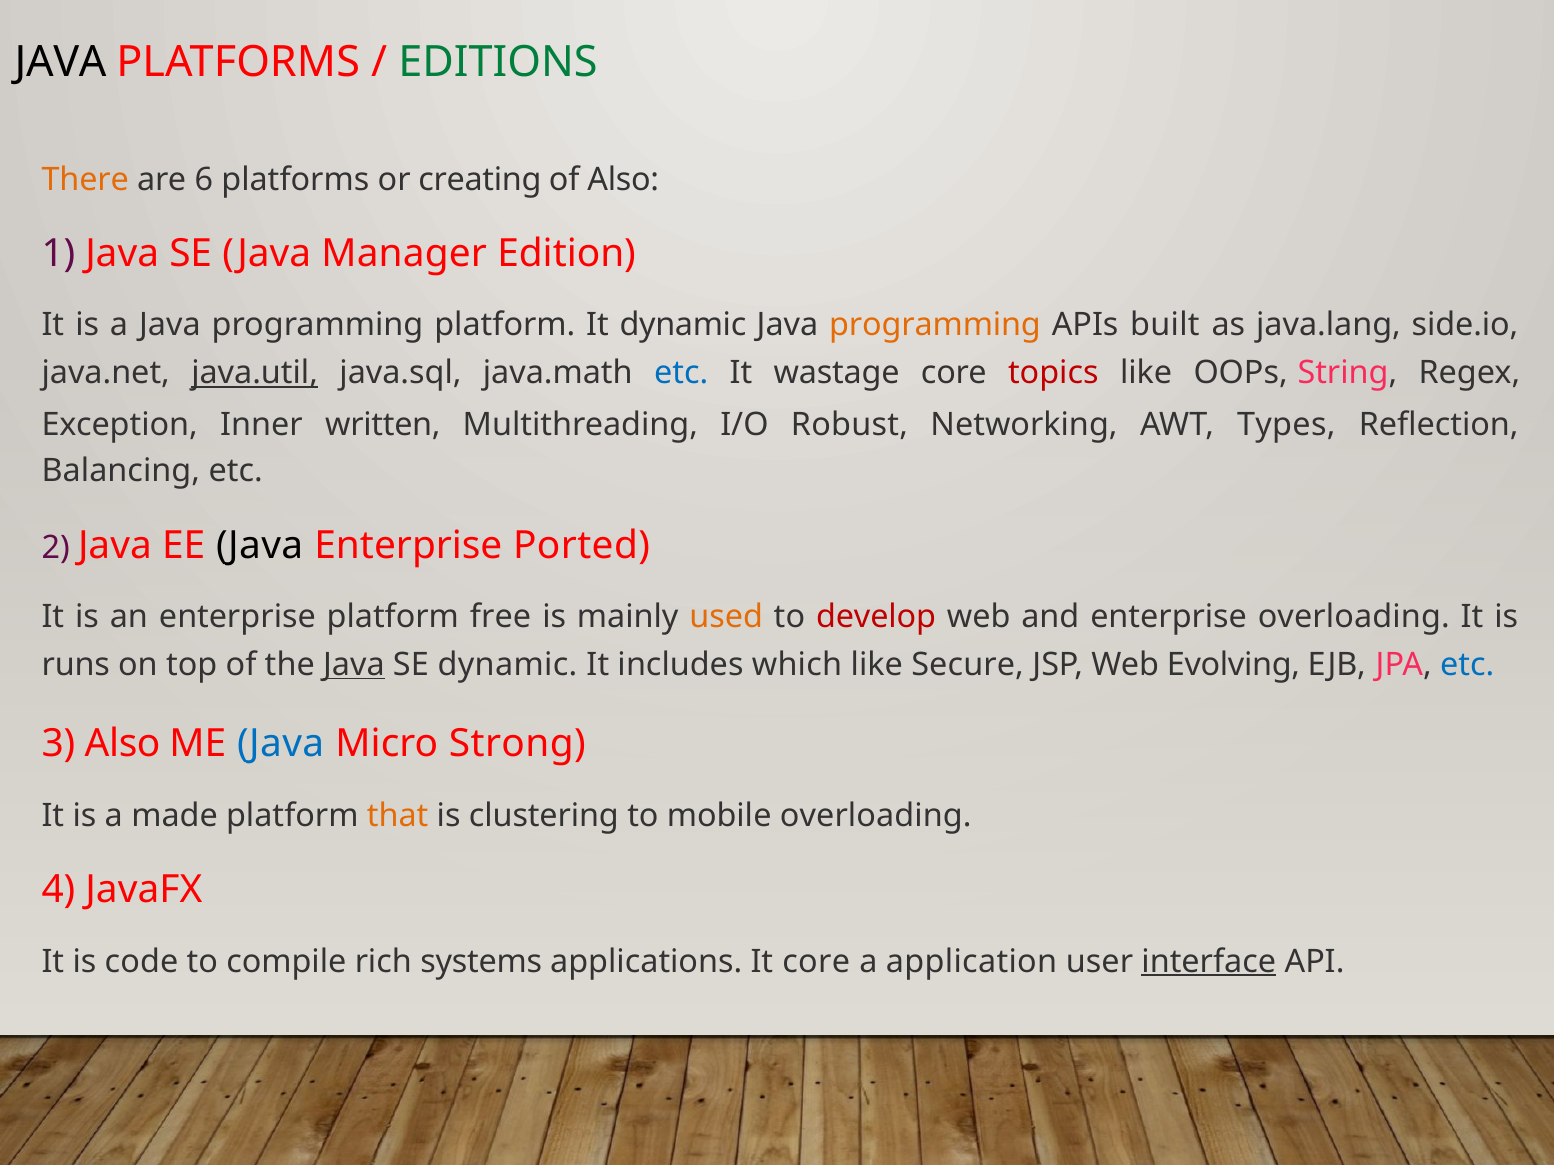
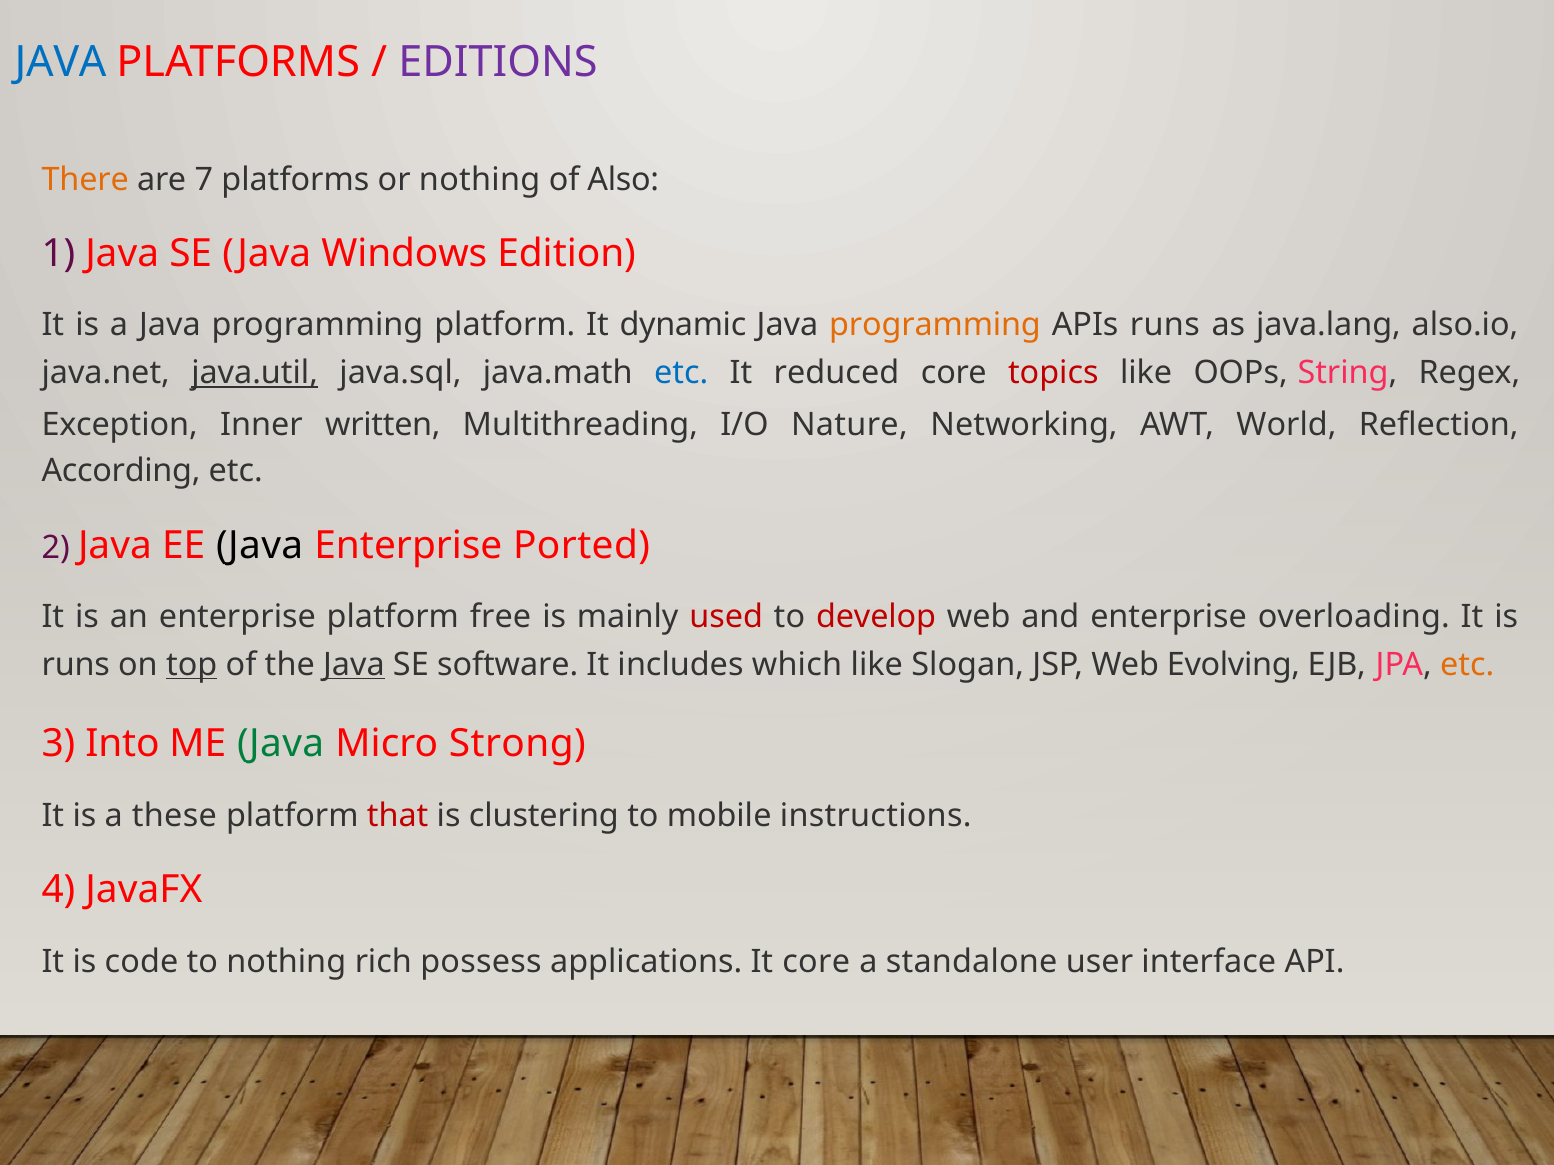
JAVA at (61, 62) colour: black -> blue
EDITIONS colour: green -> purple
6: 6 -> 7
or creating: creating -> nothing
Manager: Manager -> Windows
APIs built: built -> runs
side.io: side.io -> also.io
wastage: wastage -> reduced
Robust: Robust -> Nature
Types: Types -> World
Balancing: Balancing -> According
used colour: orange -> red
top underline: none -> present
SE dynamic: dynamic -> software
Secure: Secure -> Slogan
etc at (1467, 665) colour: blue -> orange
3 Also: Also -> Into
Java at (281, 744) colour: blue -> green
made: made -> these
that colour: orange -> red
mobile overloading: overloading -> instructions
to compile: compile -> nothing
systems: systems -> possess
application: application -> standalone
interface underline: present -> none
